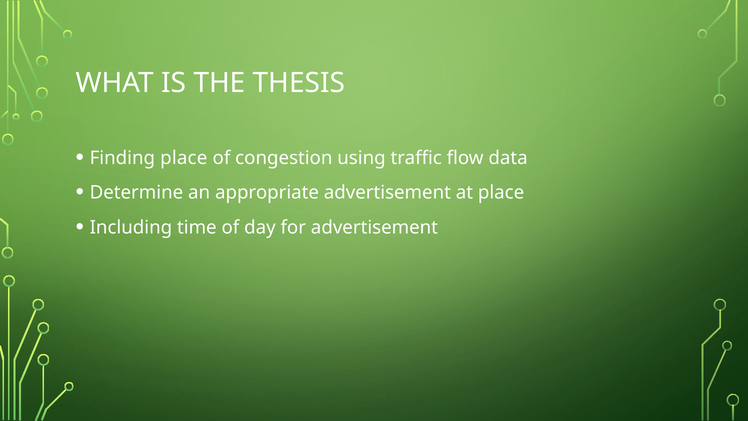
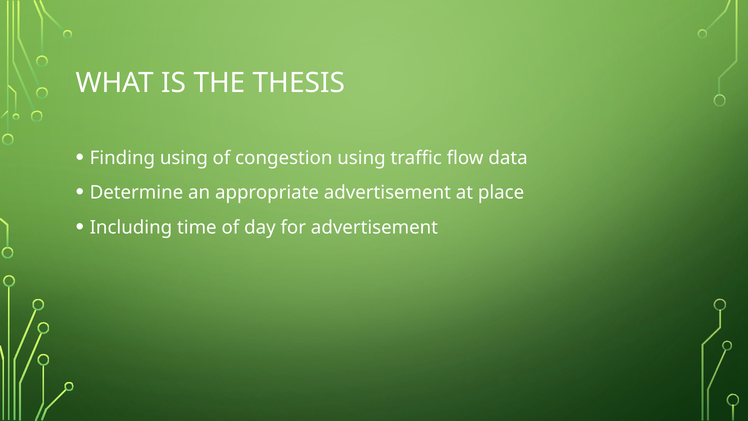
Finding place: place -> using
